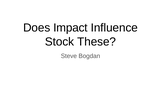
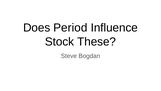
Impact: Impact -> Period
